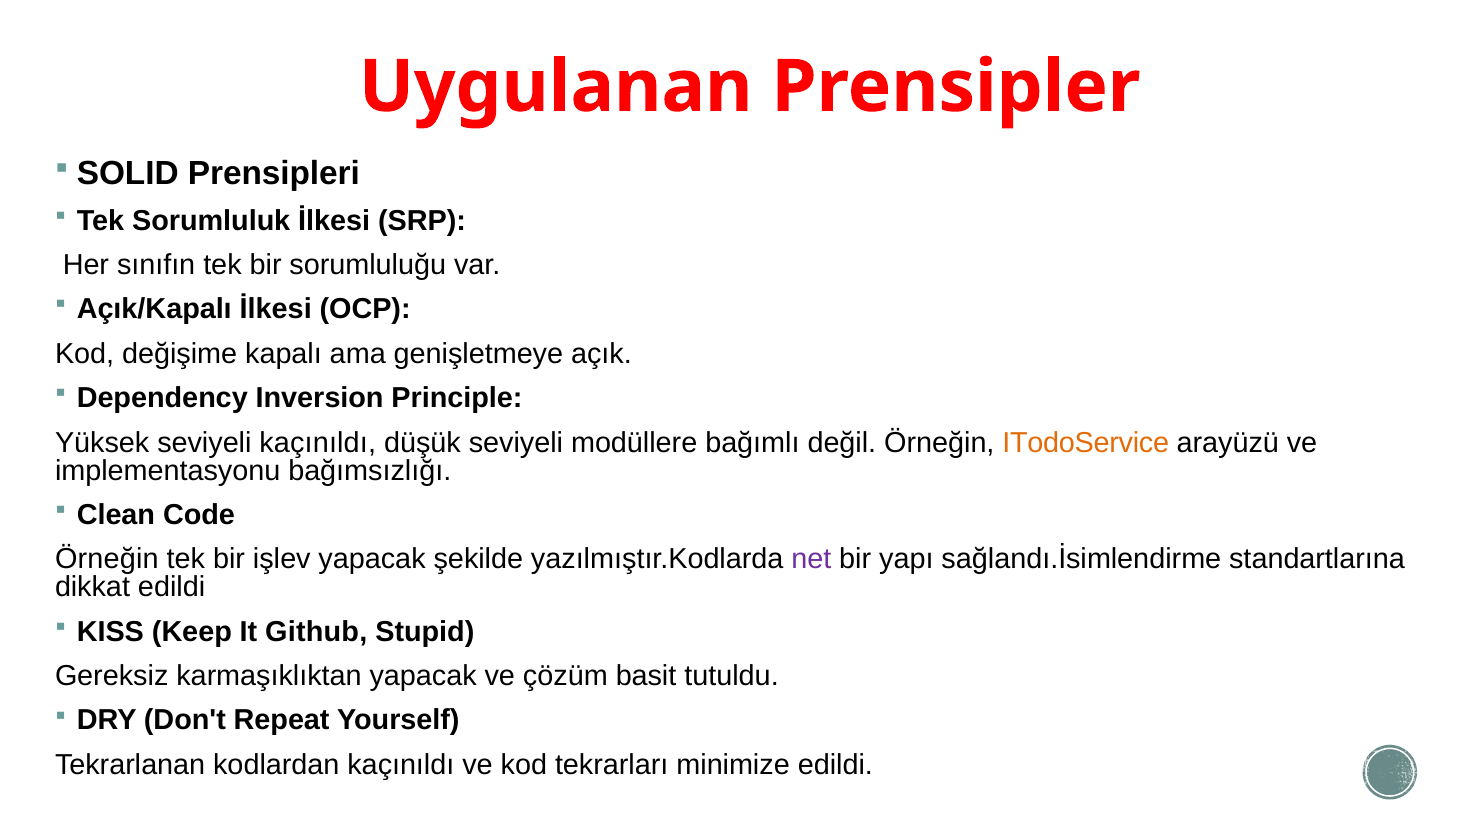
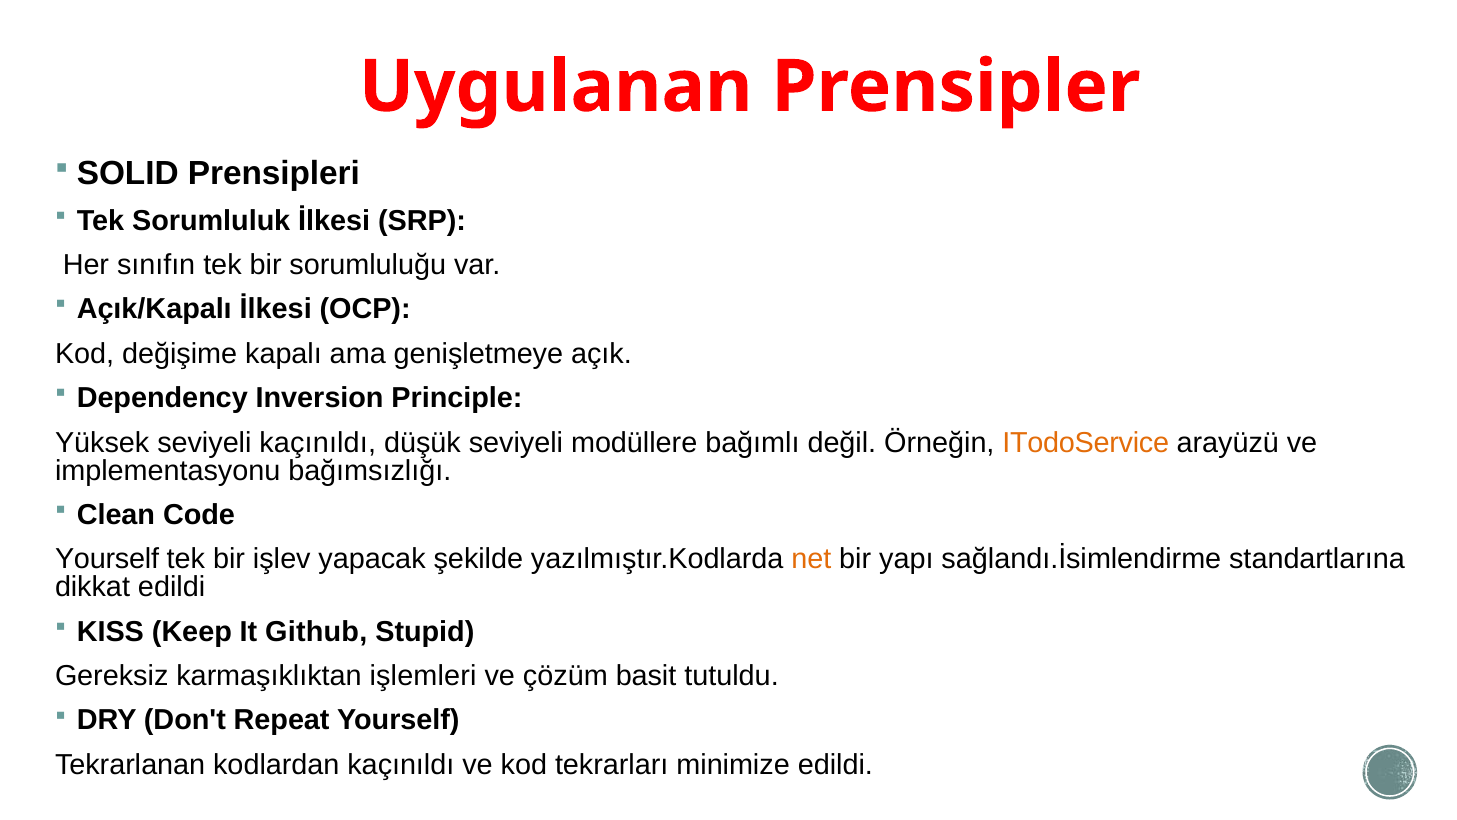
Örneğin at (107, 559): Örneğin -> Yourself
net colour: purple -> orange
karmaşıklıktan yapacak: yapacak -> işlemleri
